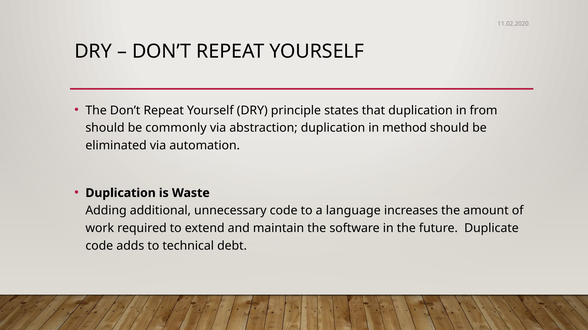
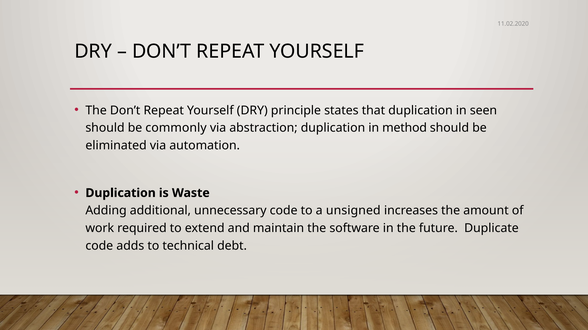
from: from -> seen
language: language -> unsigned
